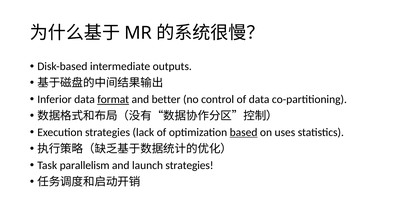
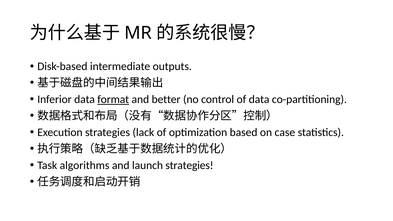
based underline: present -> none
uses: uses -> case
parallelism: parallelism -> algorithms
